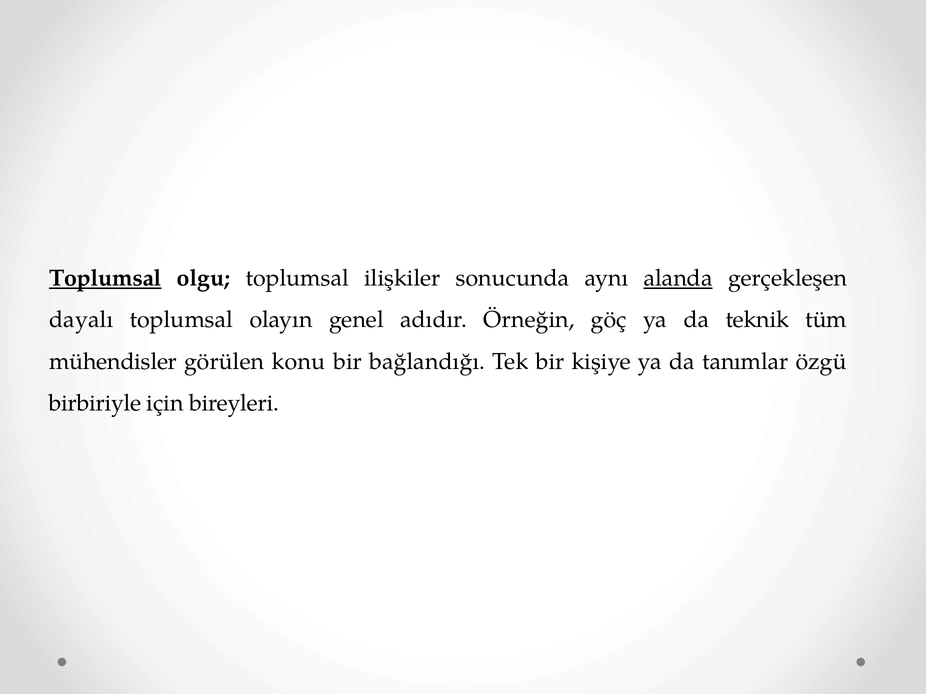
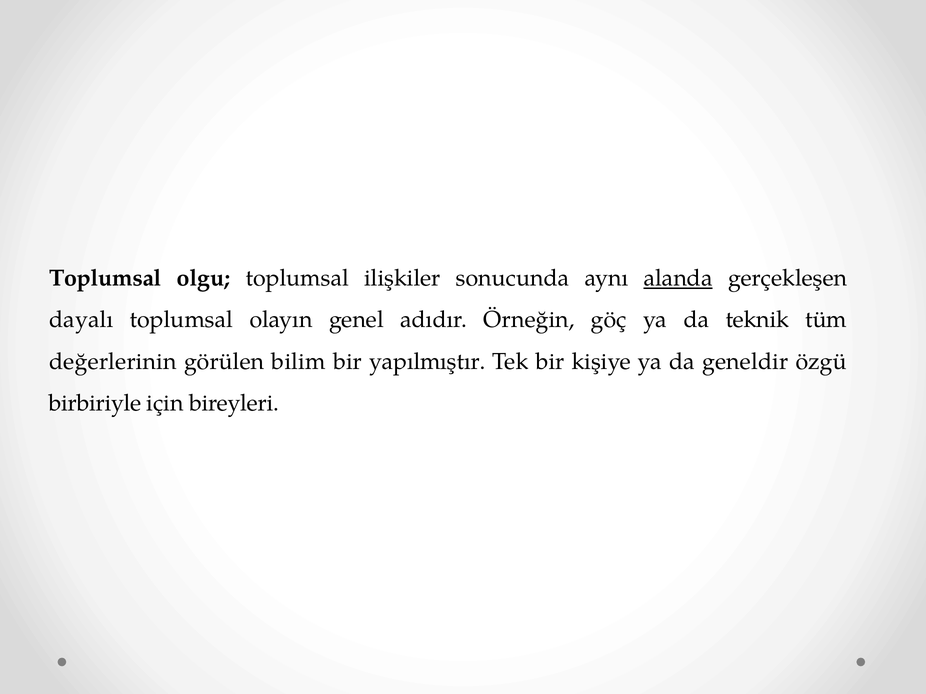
Toplumsal at (105, 278) underline: present -> none
mühendisler: mühendisler -> değerlerinin
konu: konu -> bilim
bağlandığı: bağlandığı -> yapılmıştır
tanımlar: tanımlar -> geneldir
